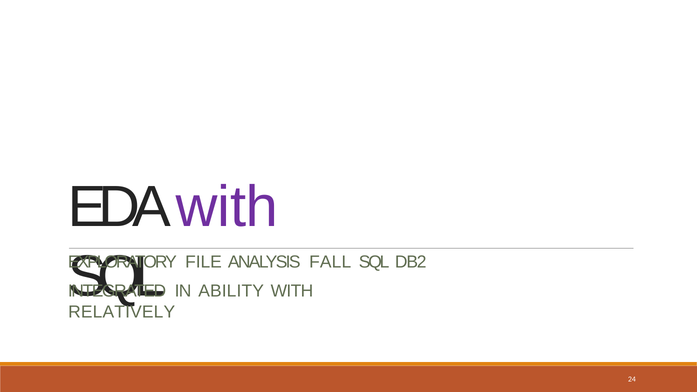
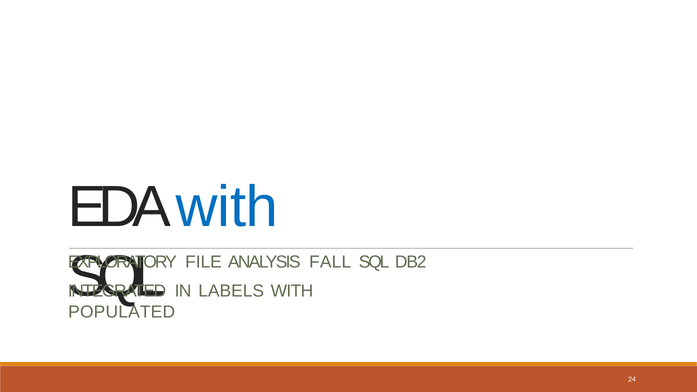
with at (227, 207) colour: purple -> blue
ABILITY: ABILITY -> LABELS
RELATIVELY: RELATIVELY -> POPULATED
